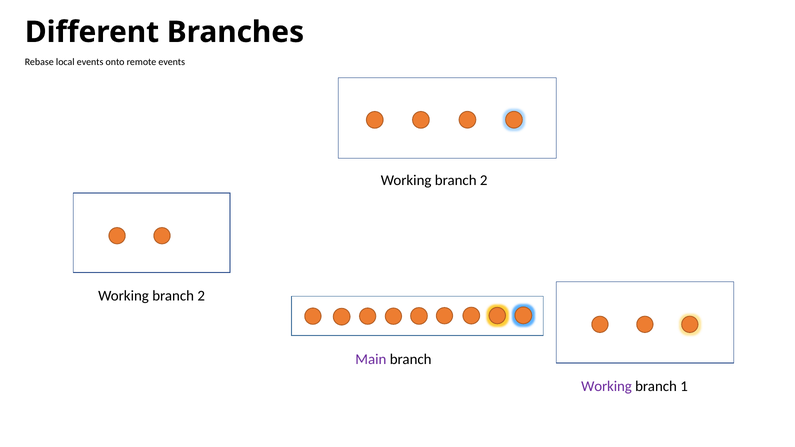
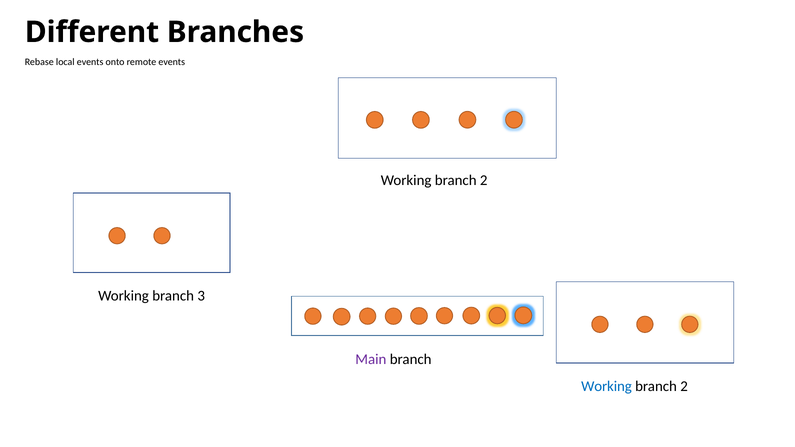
2 at (201, 296): 2 -> 3
Working at (606, 386) colour: purple -> blue
1 at (684, 386): 1 -> 2
